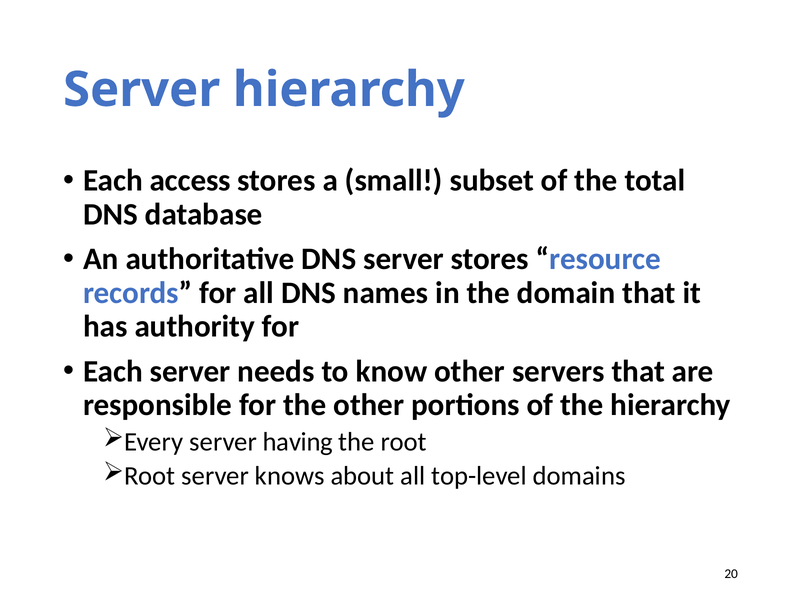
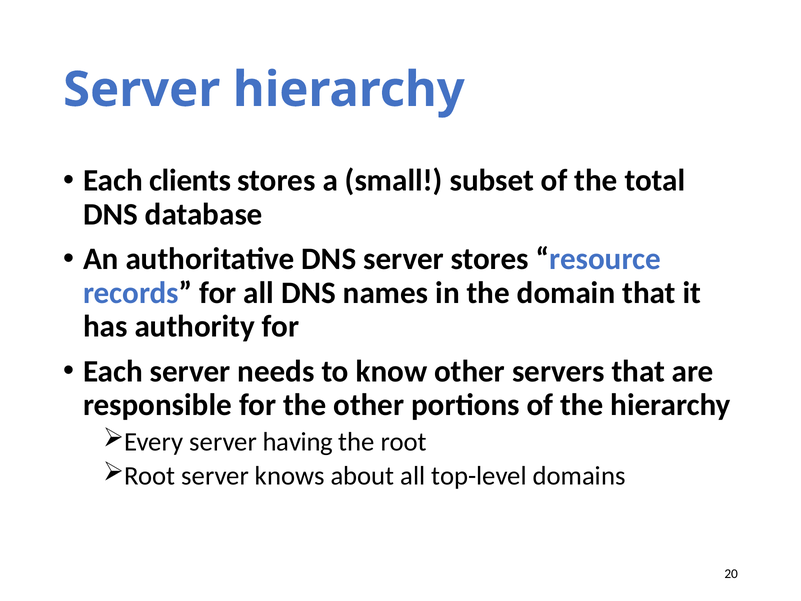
access: access -> clients
